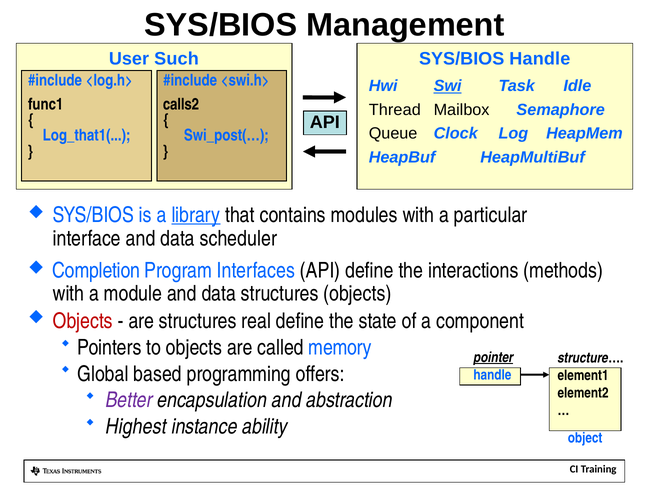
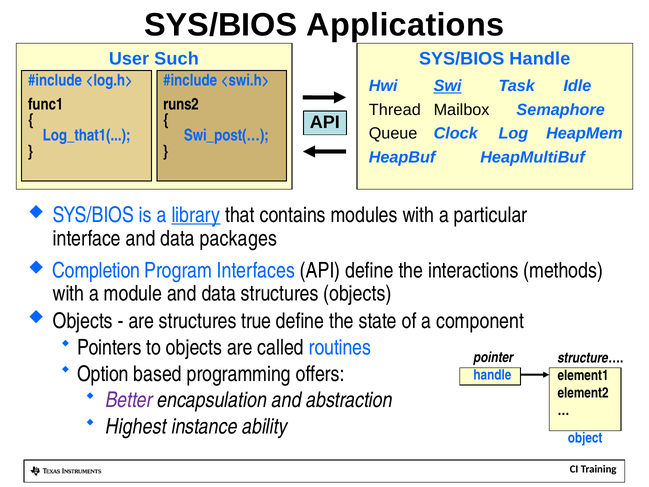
Management: Management -> Applications
calls2: calls2 -> runs2
scheduler: scheduler -> packages
Objects at (83, 321) colour: red -> black
real: real -> true
memory: memory -> routines
pointer underline: present -> none
Global: Global -> Option
